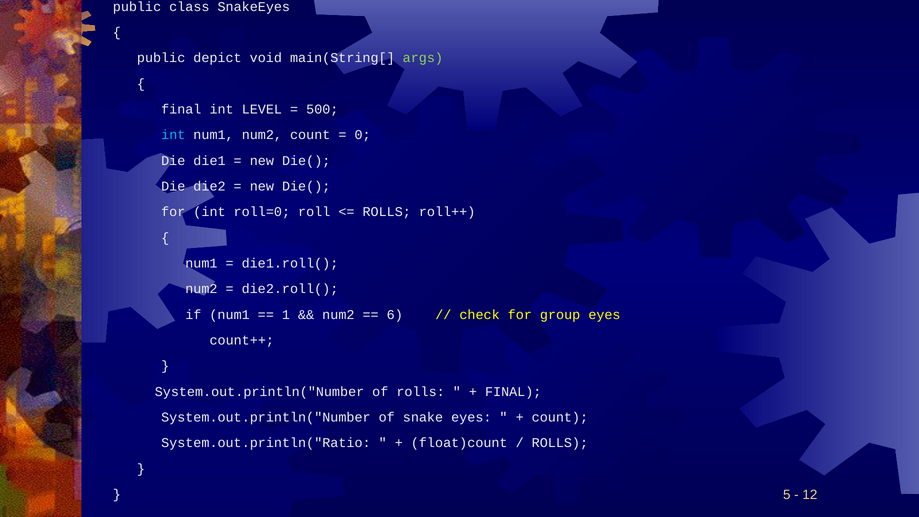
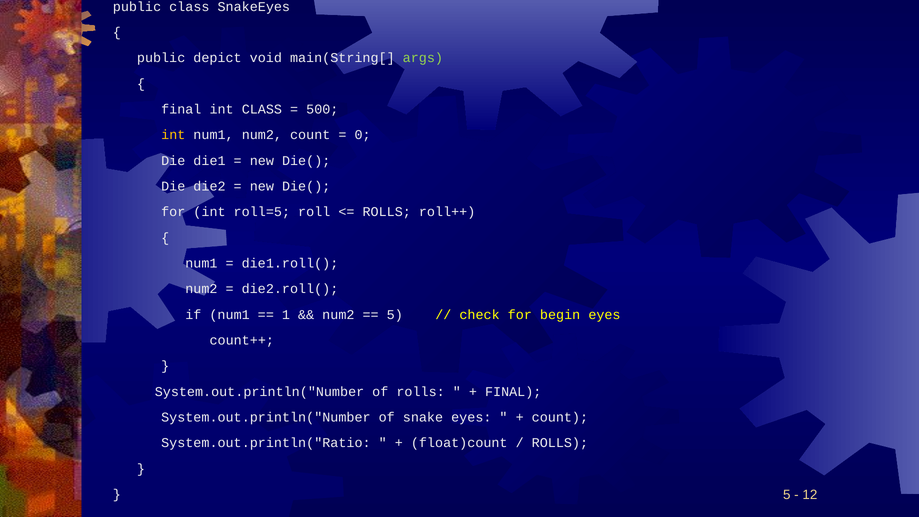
int LEVEL: LEVEL -> CLASS
int at (173, 135) colour: light blue -> yellow
roll=0: roll=0 -> roll=5
6 at (395, 315): 6 -> 5
group: group -> begin
